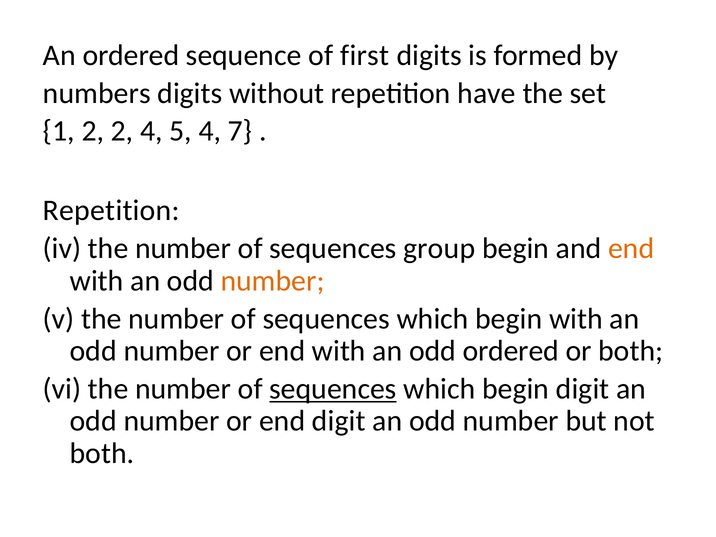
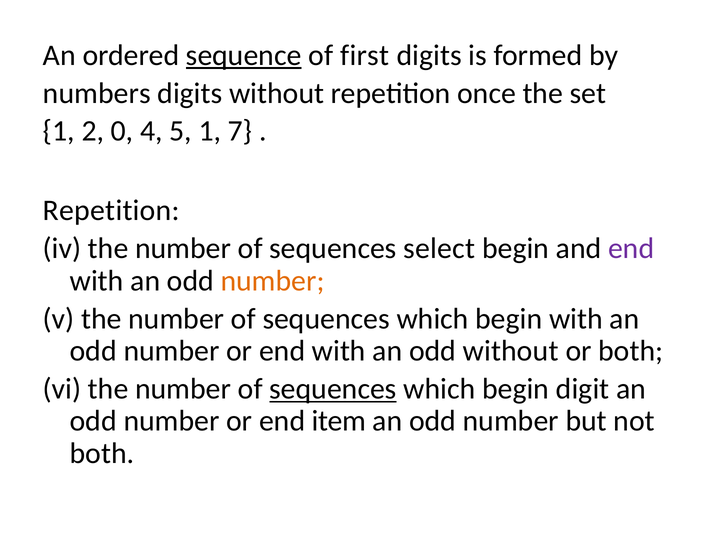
sequence underline: none -> present
have: have -> once
2 2: 2 -> 0
5 4: 4 -> 1
group: group -> select
end at (631, 249) colour: orange -> purple
odd ordered: ordered -> without
end digit: digit -> item
